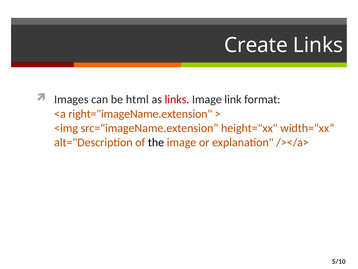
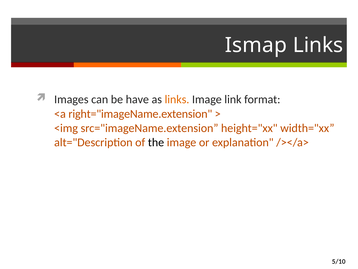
Create: Create -> Ismap
html: html -> have
links at (177, 99) colour: red -> orange
